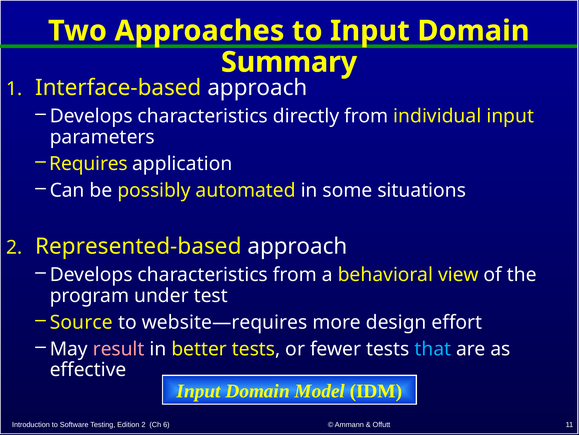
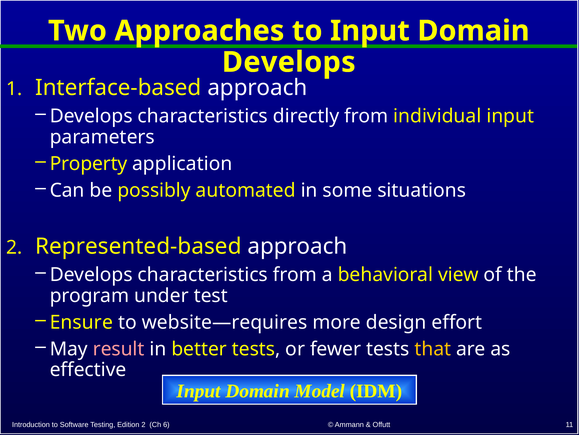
Summary at (289, 62): Summary -> Develops
Requires: Requires -> Property
Source: Source -> Ensure
that colour: light blue -> yellow
